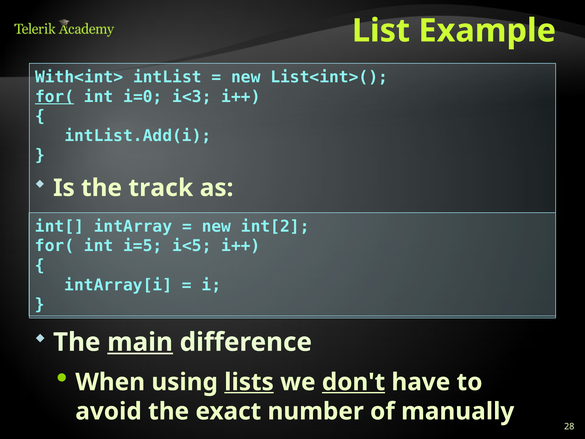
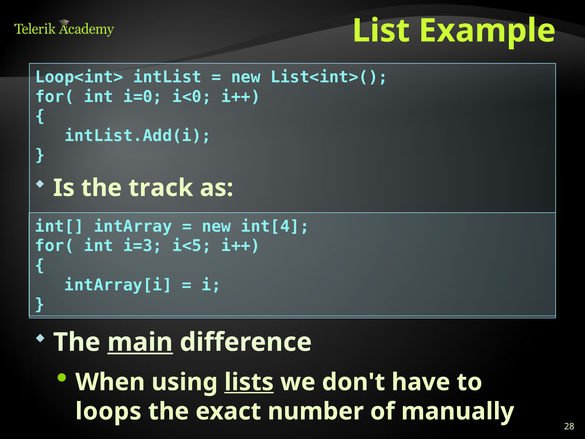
With<int>: With<int> -> Loop<int>
for( at (55, 97) underline: present -> none
i<3: i<3 -> i<0
int[2: int[2 -> int[4
i=5: i=5 -> i=3
don't underline: present -> none
avoid: avoid -> loops
